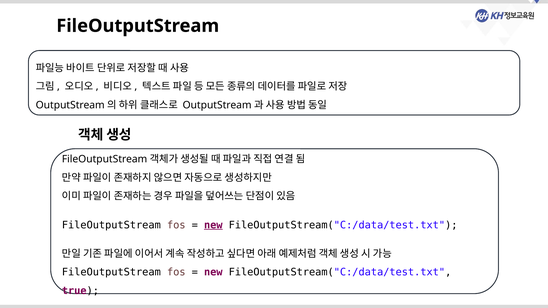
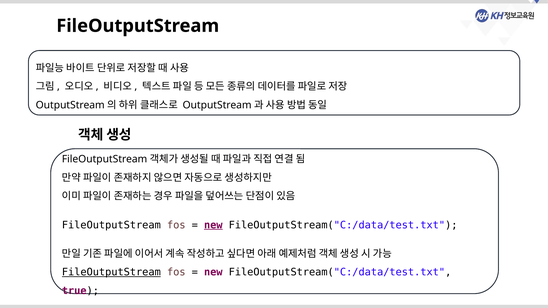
FileOutputStream at (111, 272) underline: none -> present
